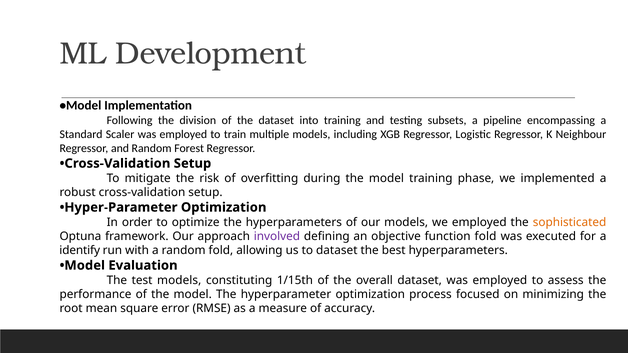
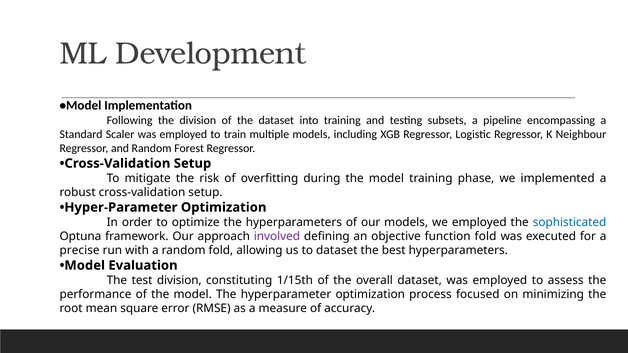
sophisticated colour: orange -> blue
identify: identify -> precise
test models: models -> division
